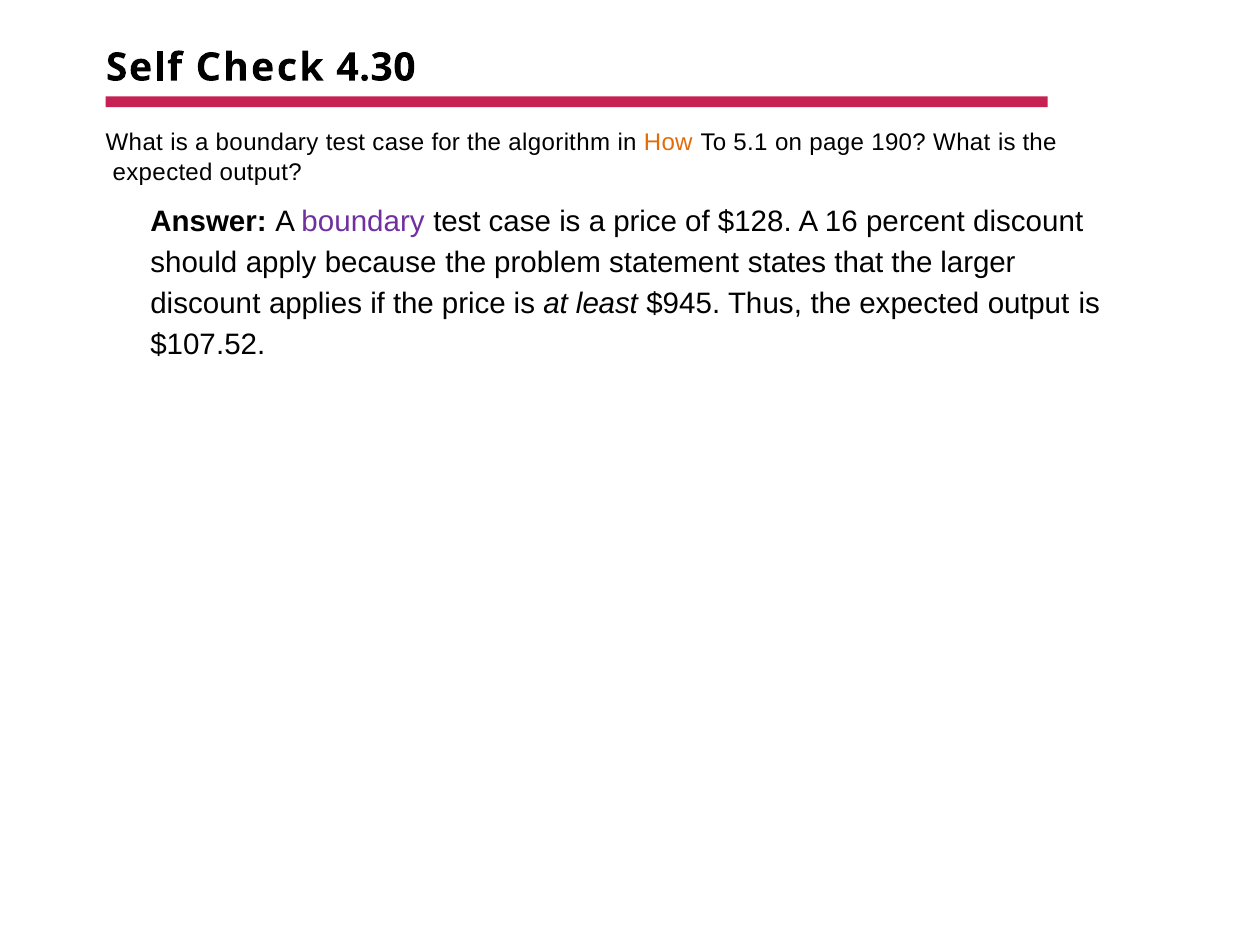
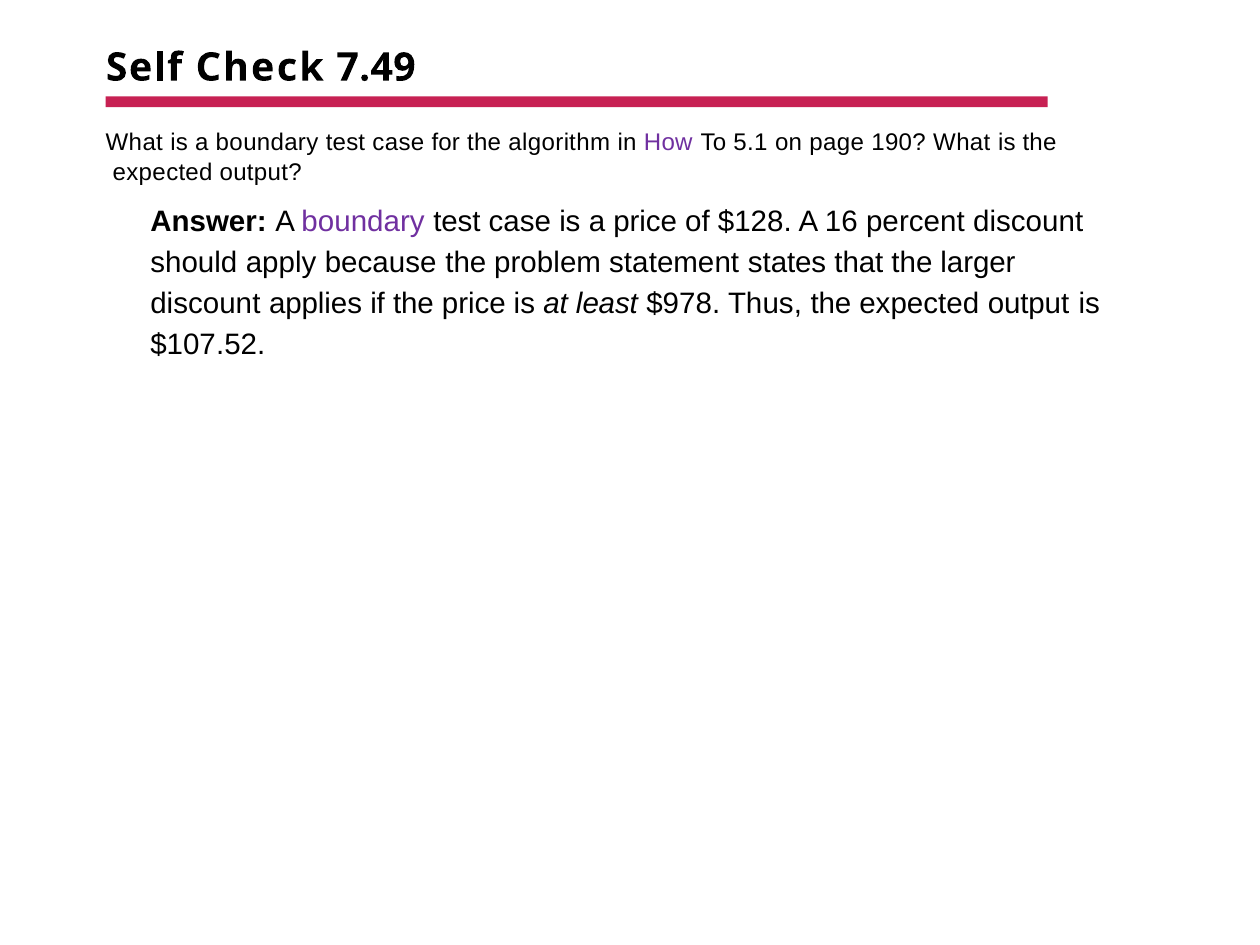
4.30: 4.30 -> 7.49
How colour: orange -> purple
$945: $945 -> $978
